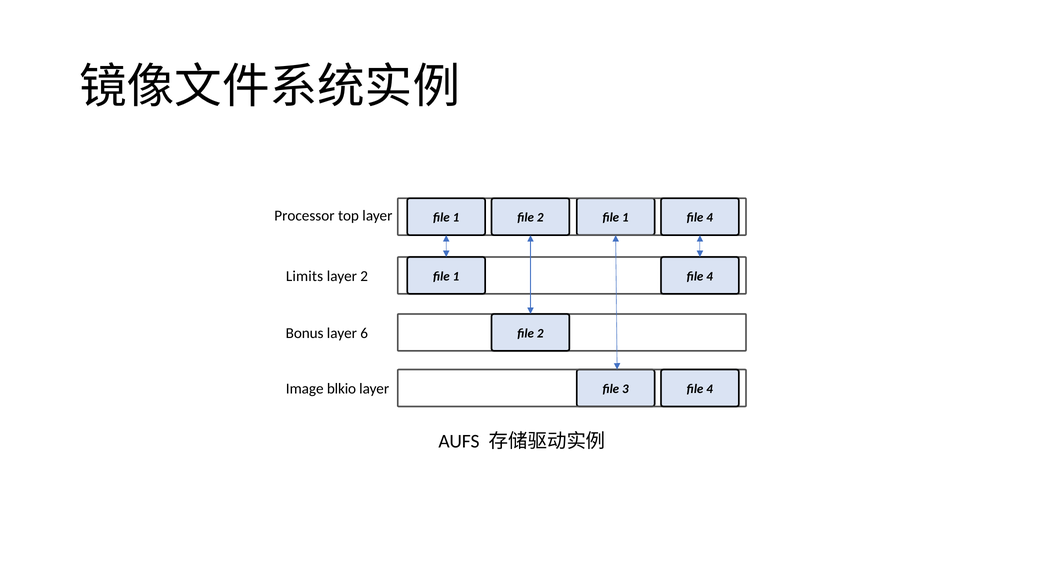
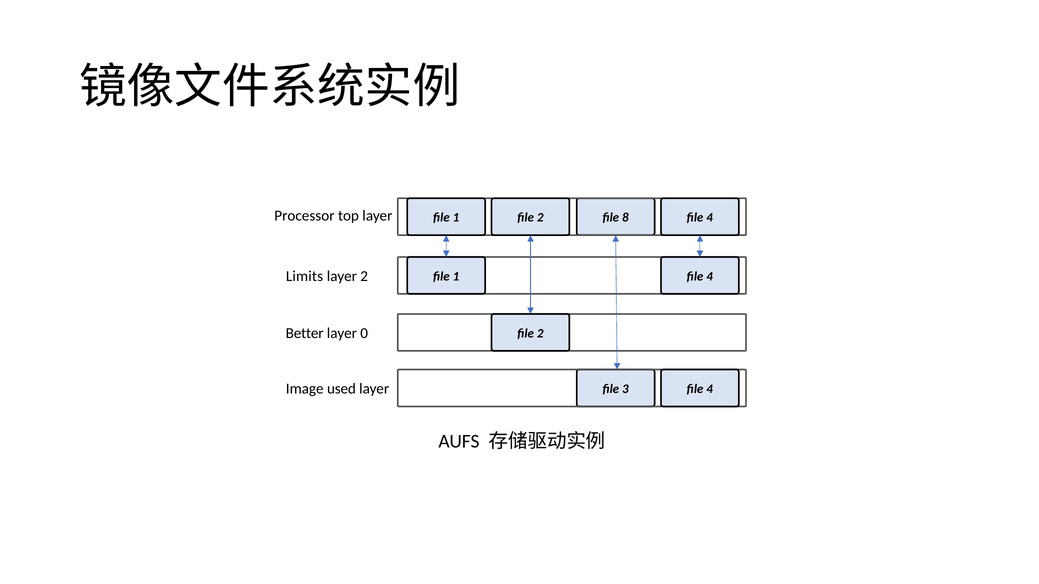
1 at (625, 218): 1 -> 8
Bonus: Bonus -> Better
6: 6 -> 0
blkio: blkio -> used
